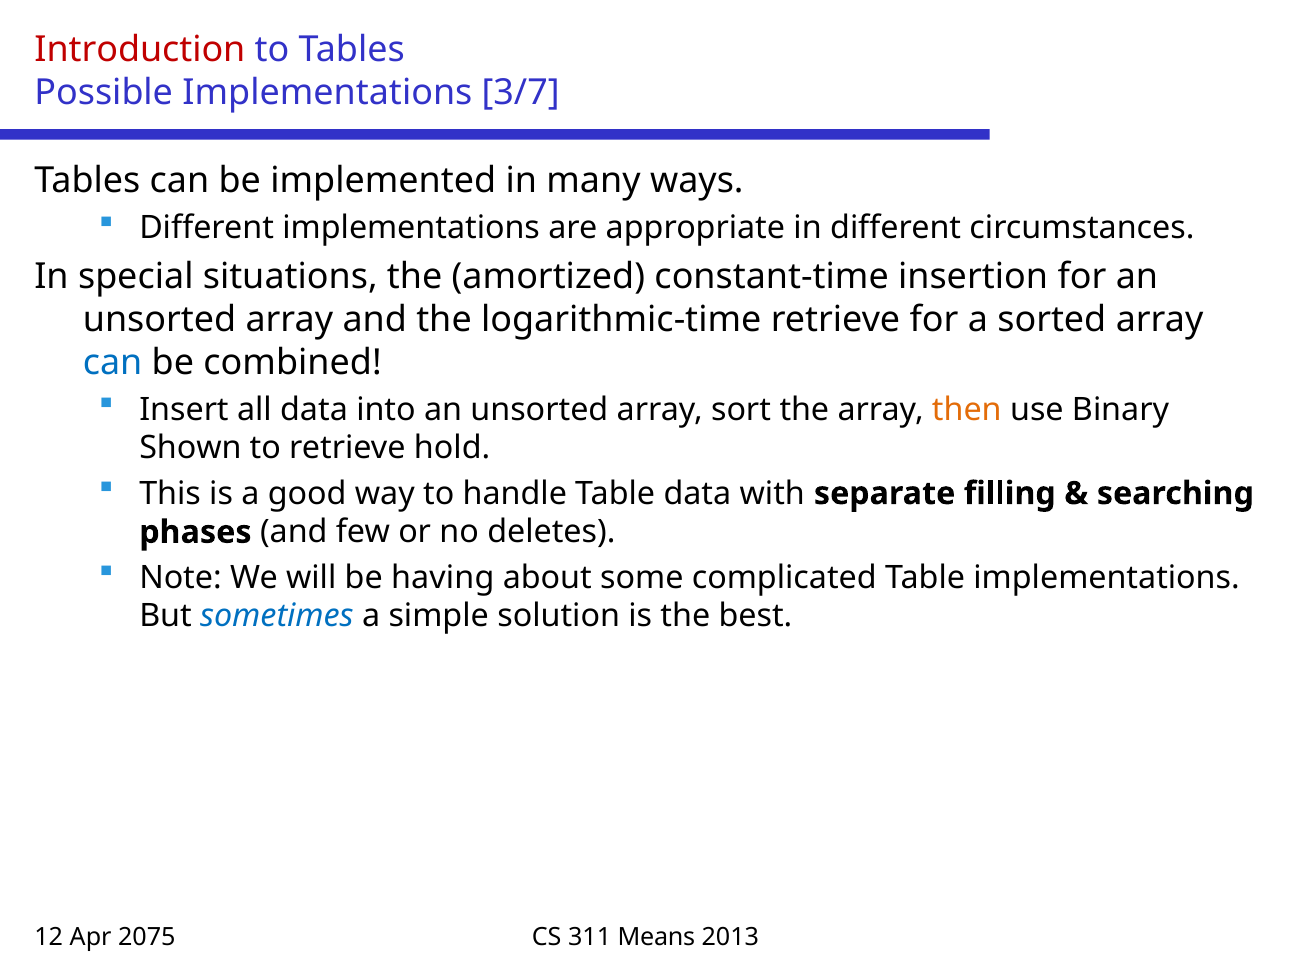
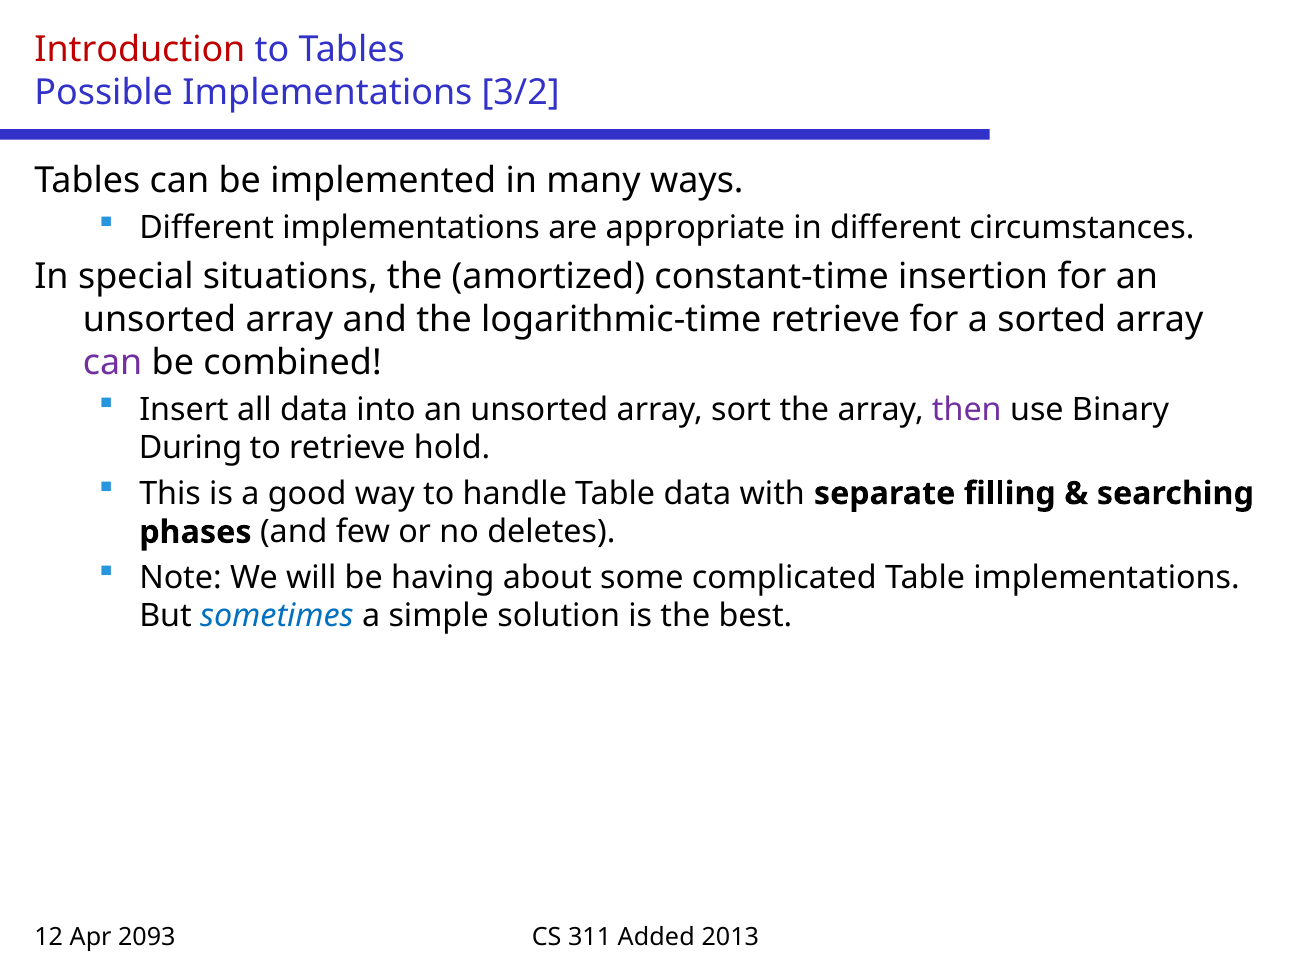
3/7: 3/7 -> 3/2
can at (113, 363) colour: blue -> purple
then colour: orange -> purple
Shown: Shown -> During
2075: 2075 -> 2093
Means: Means -> Added
